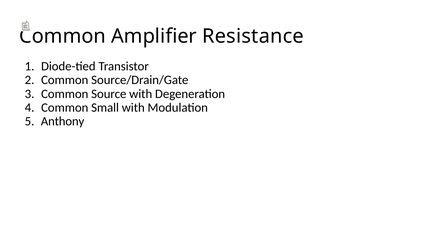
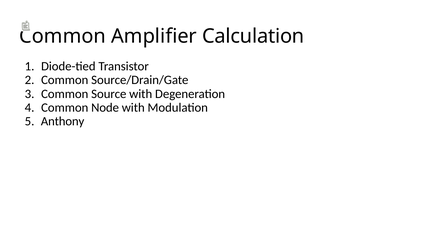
Resistance: Resistance -> Calculation
Small: Small -> Node
